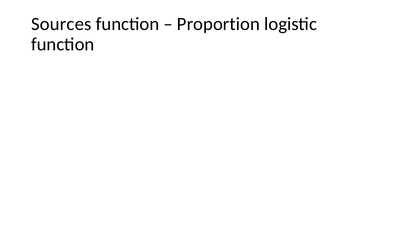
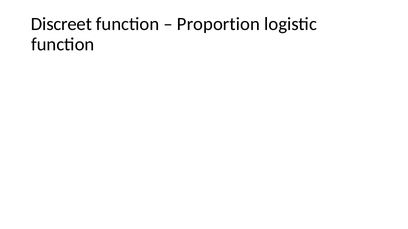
Sources: Sources -> Discreet
